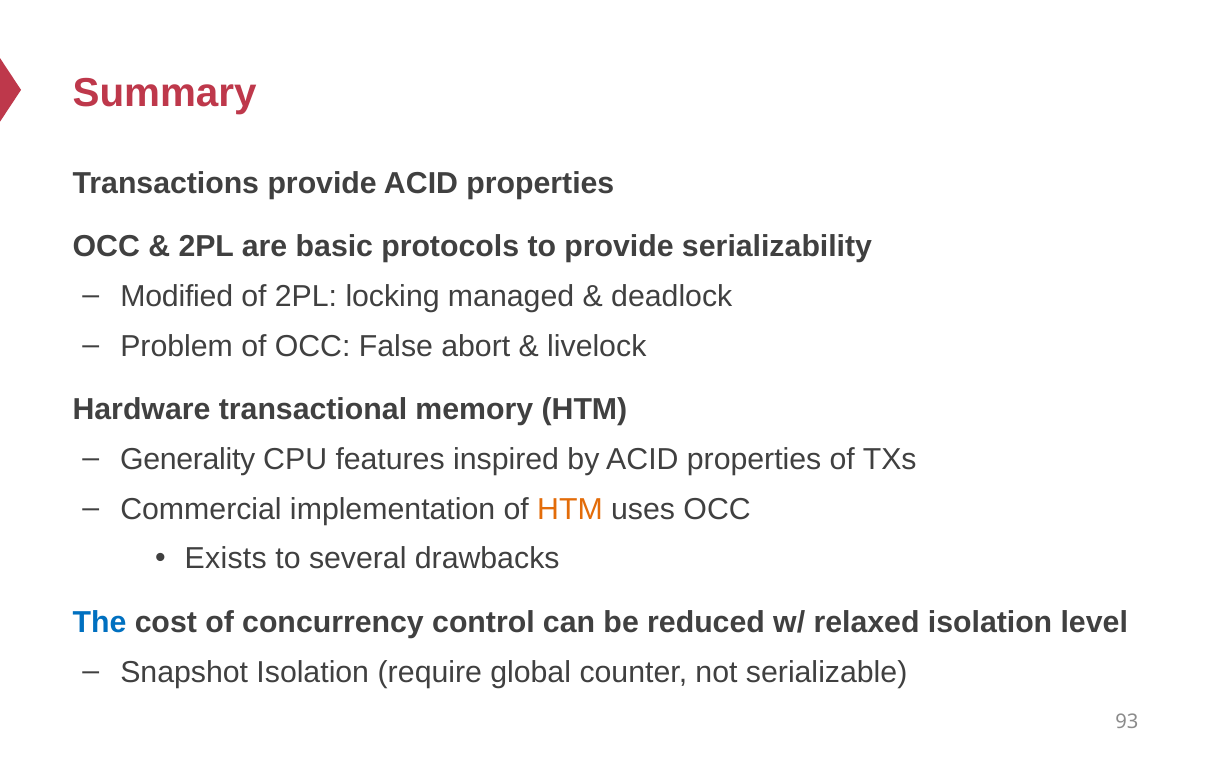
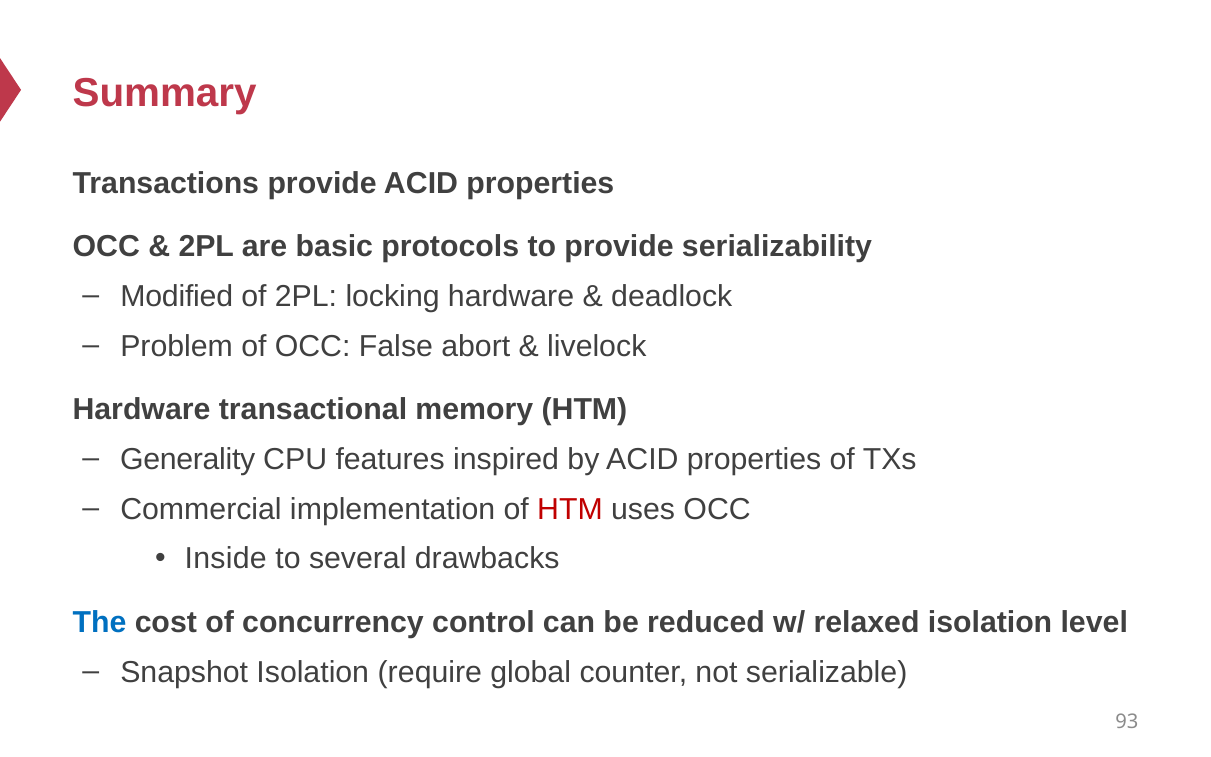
locking managed: managed -> hardware
HTM at (570, 509) colour: orange -> red
Exists: Exists -> Inside
